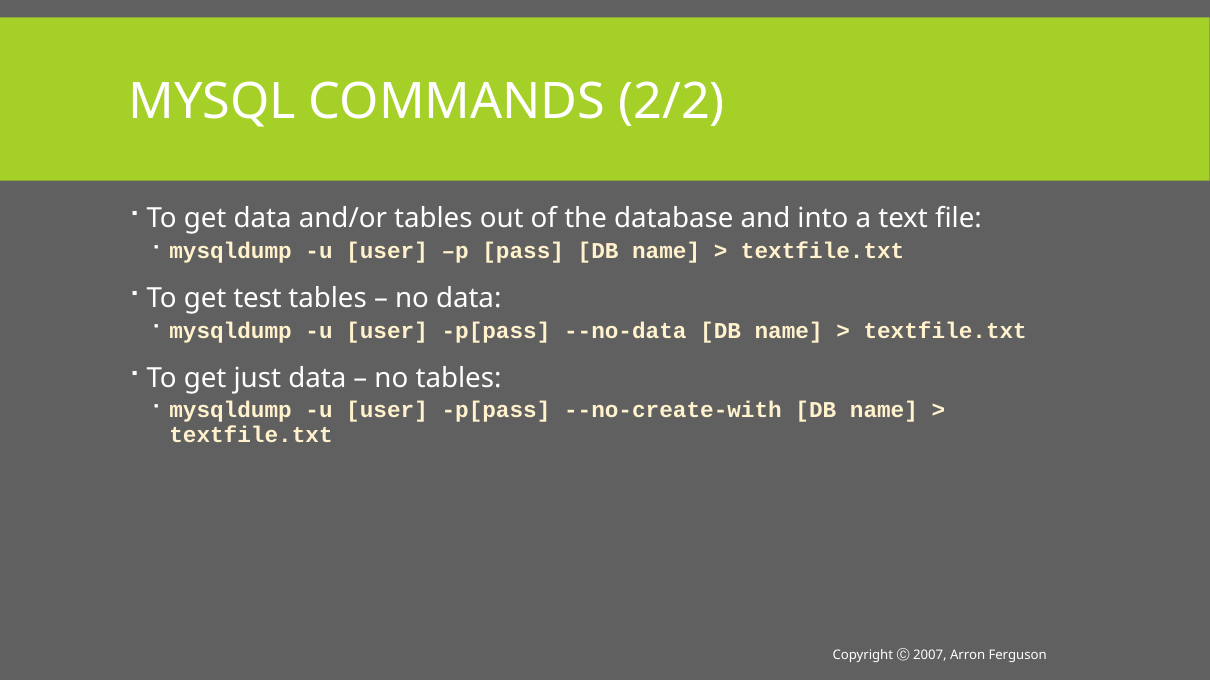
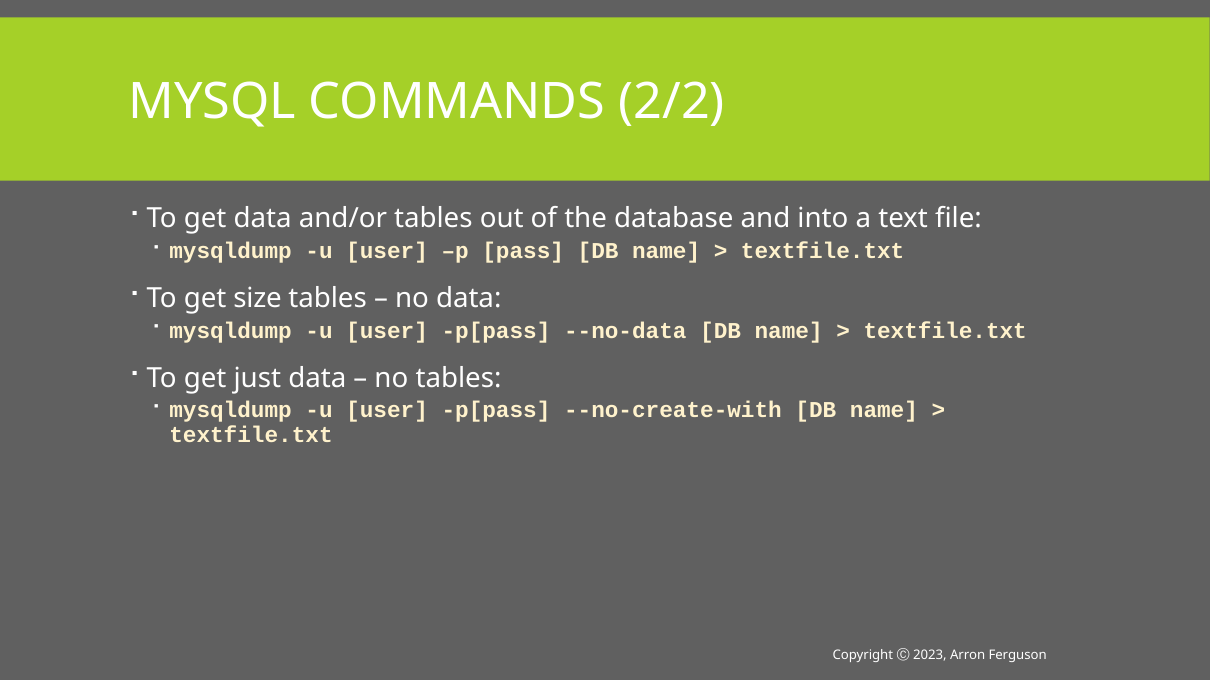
test: test -> size
2007: 2007 -> 2023
